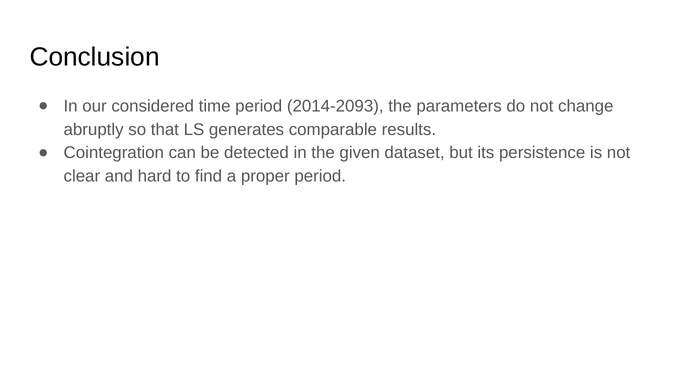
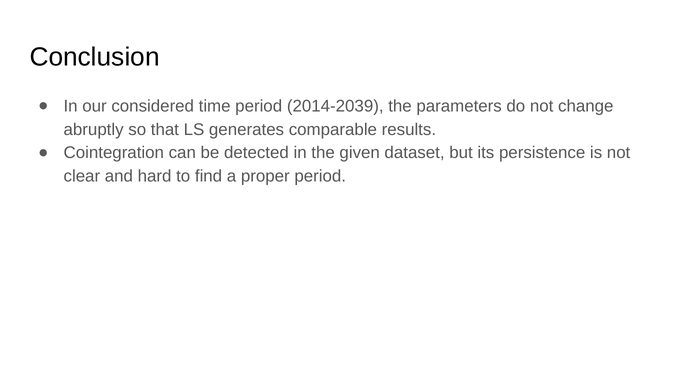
2014-2093: 2014-2093 -> 2014-2039
